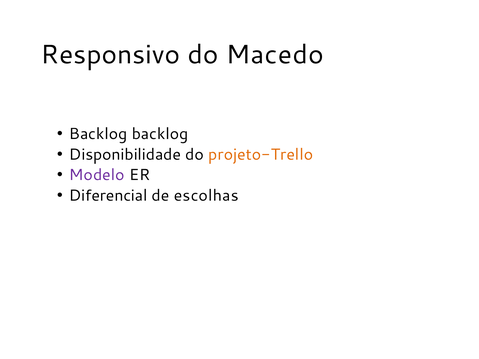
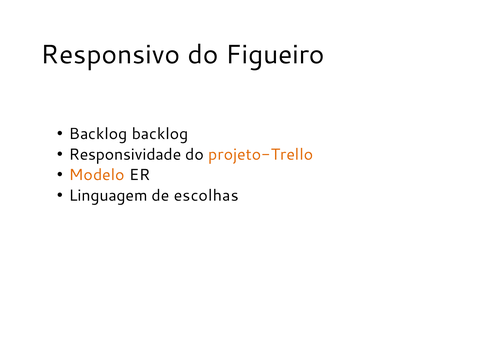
Macedo: Macedo -> Figueiro
Disponibilidade: Disponibilidade -> Responsividade
Modelo colour: purple -> orange
Diferencial: Diferencial -> Linguagem
